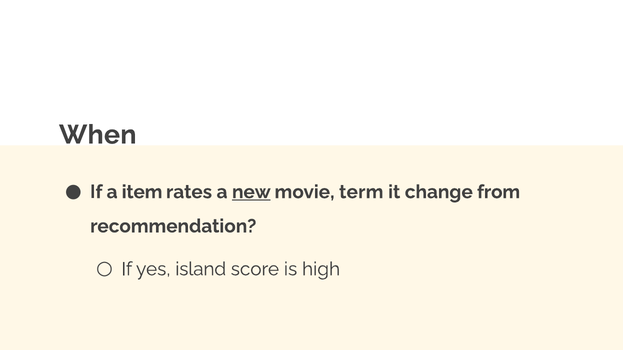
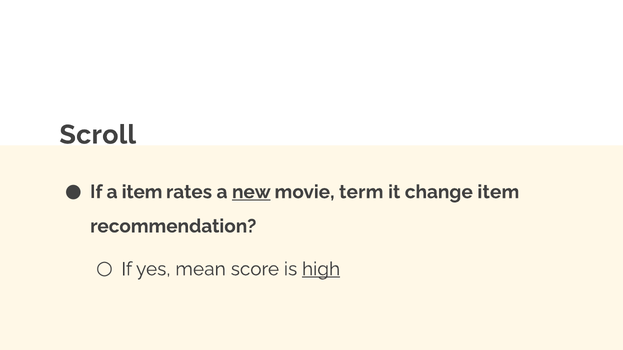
When: When -> Scroll
change from: from -> item
island: island -> mean
high underline: none -> present
